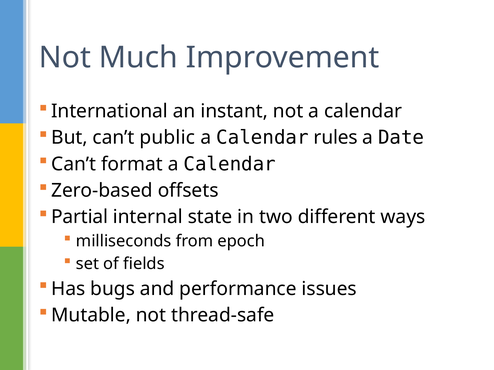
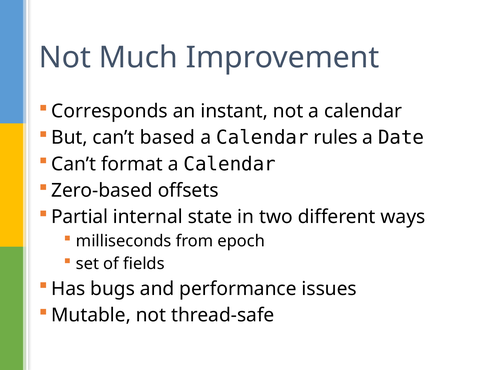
International: International -> Corresponds
public: public -> based
